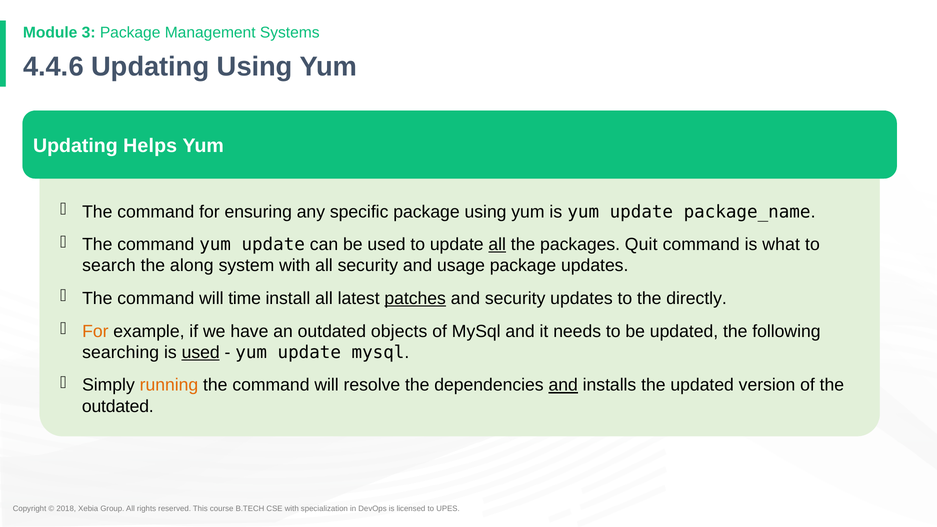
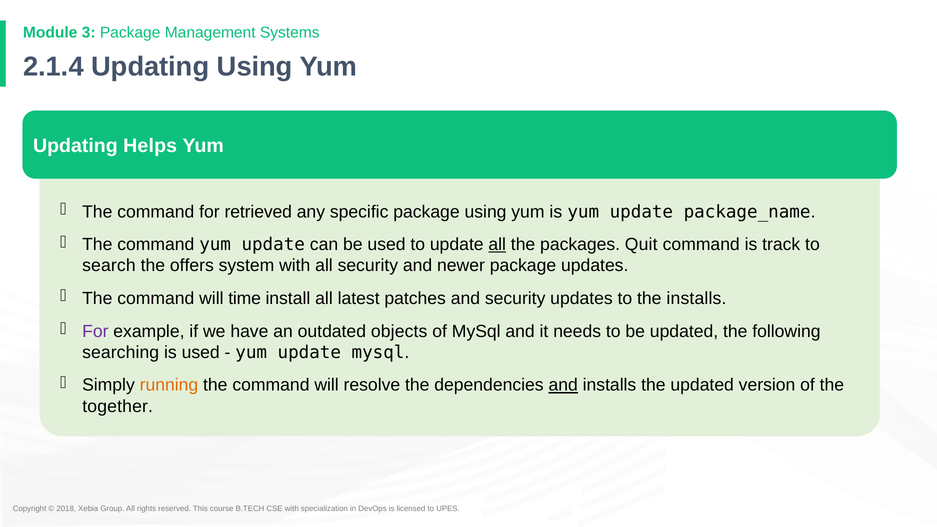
4.4.6: 4.4.6 -> 2.1.4
ensuring: ensuring -> retrieved
what: what -> track
along: along -> offers
usage: usage -> newer
patches underline: present -> none
the directly: directly -> installs
For at (95, 331) colour: orange -> purple
used at (201, 352) underline: present -> none
outdated at (118, 406): outdated -> together
